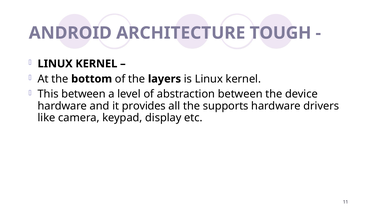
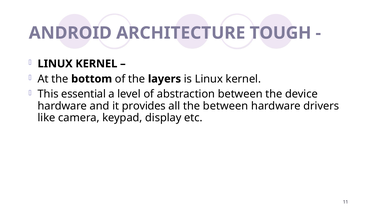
This between: between -> essential
the supports: supports -> between
